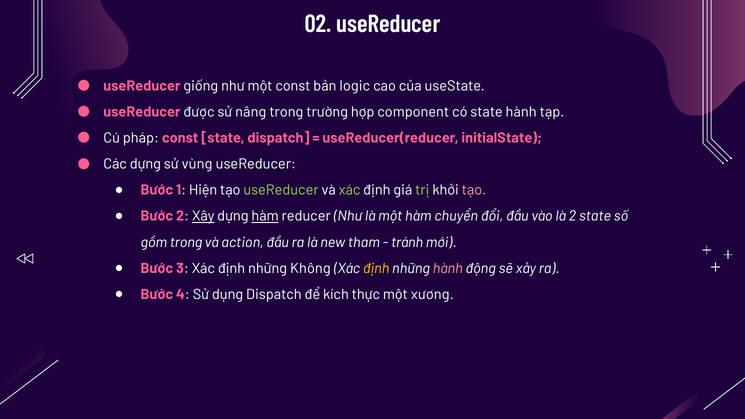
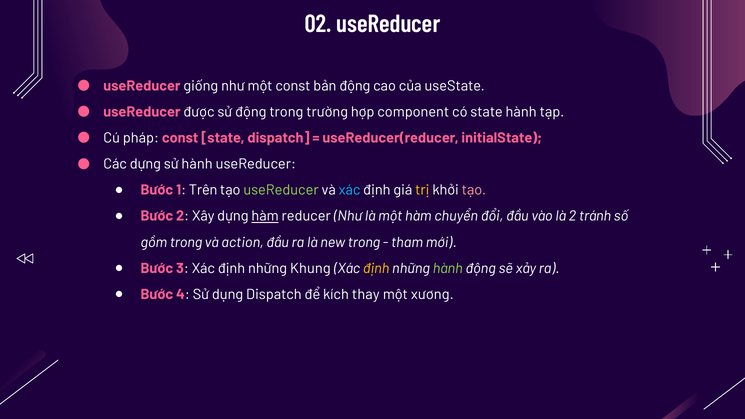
bản logic: logic -> động
sử nâng: nâng -> động
sử vùng: vùng -> hành
Hiện: Hiện -> Trên
xác at (350, 190) colour: light green -> light blue
trị colour: light green -> yellow
Xây underline: present -> none
2 state: state -> tránh
new tham: tham -> trong
tránh: tránh -> tham
Không: Không -> Khung
hành at (448, 268) colour: pink -> light green
thực: thực -> thay
